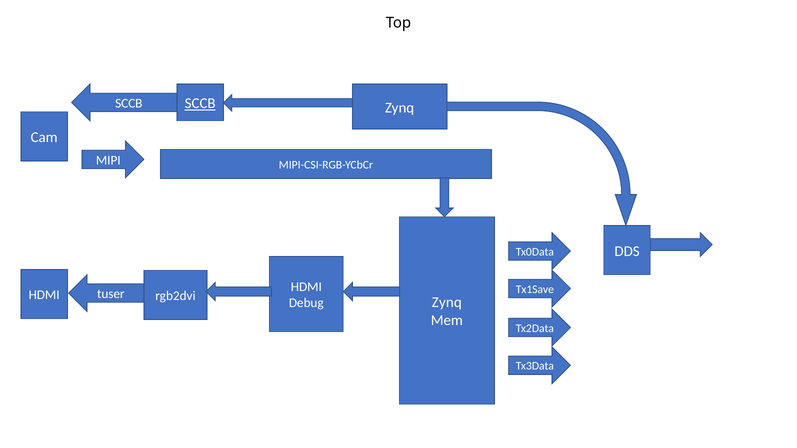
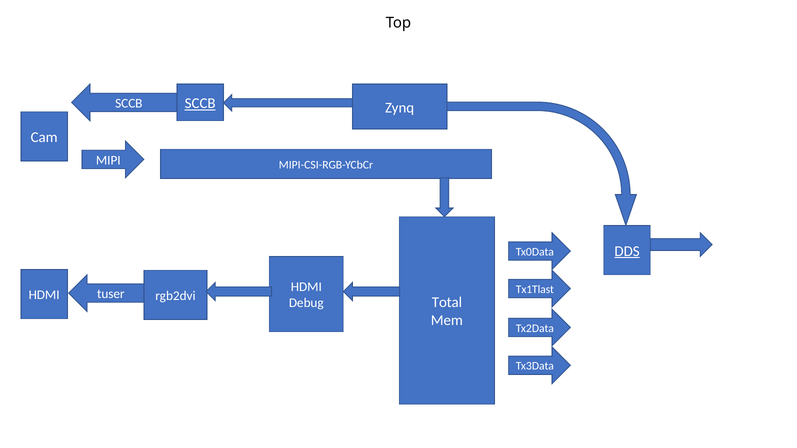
DDS underline: none -> present
Tx1Save: Tx1Save -> Tx1Tlast
Zynq at (447, 303): Zynq -> Total
